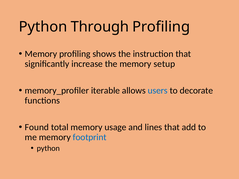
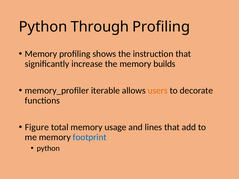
setup: setup -> builds
users colour: blue -> orange
Found: Found -> Figure
